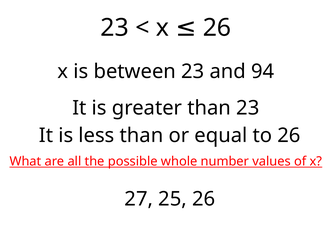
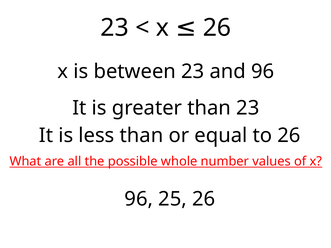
and 94: 94 -> 96
27 at (139, 199): 27 -> 96
